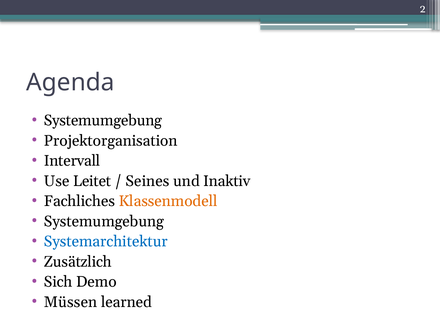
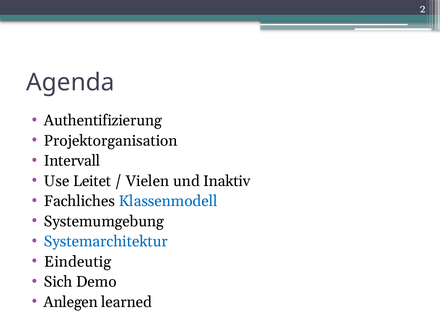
Systemumgebung at (103, 121): Systemumgebung -> Authentifizierung
Seines: Seines -> Vielen
Klassenmodell colour: orange -> blue
Zusätzlich: Zusätzlich -> Eindeutig
Müssen: Müssen -> Anlegen
